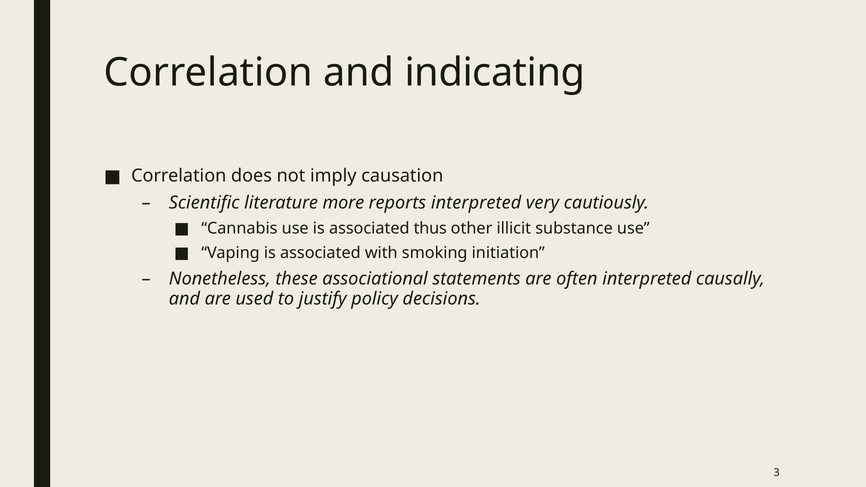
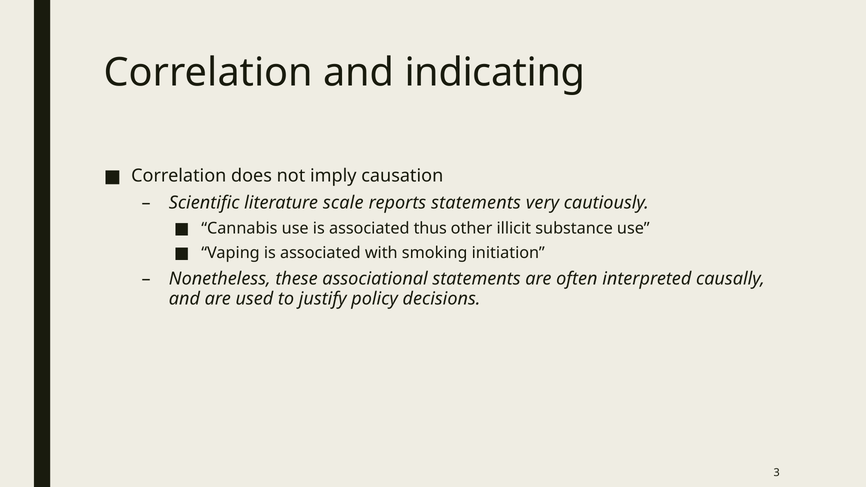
more: more -> scale
reports interpreted: interpreted -> statements
